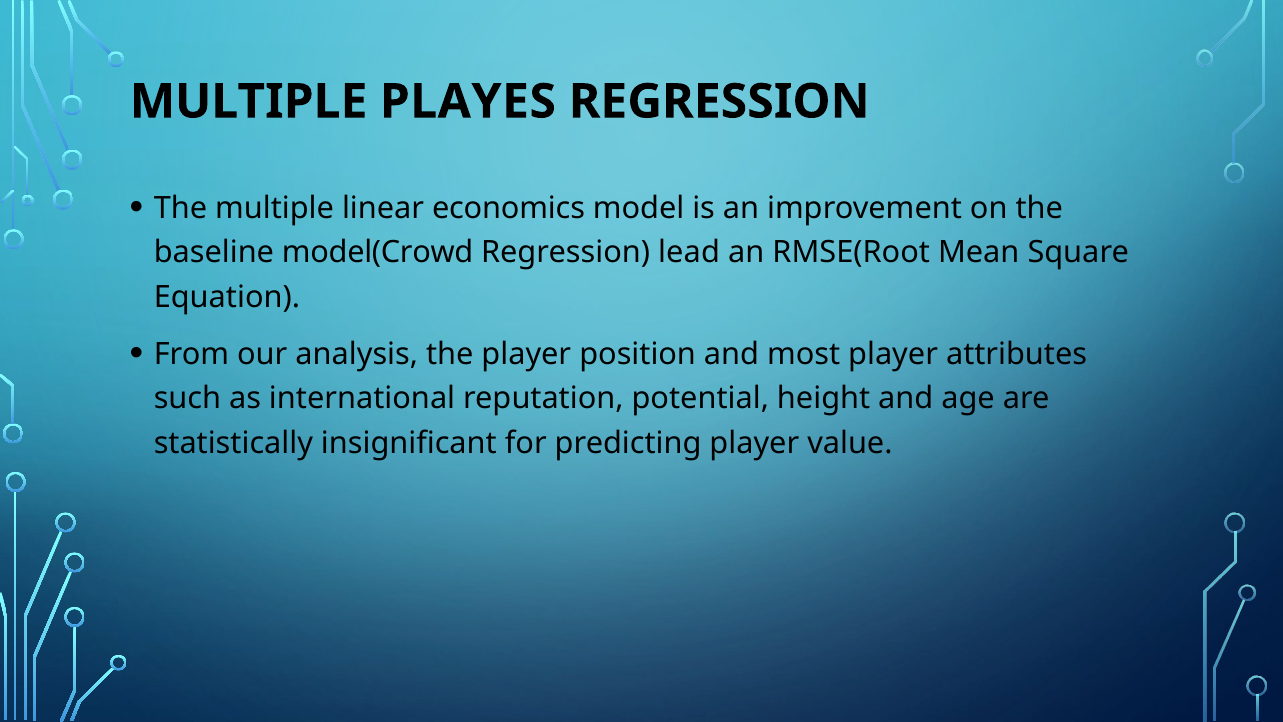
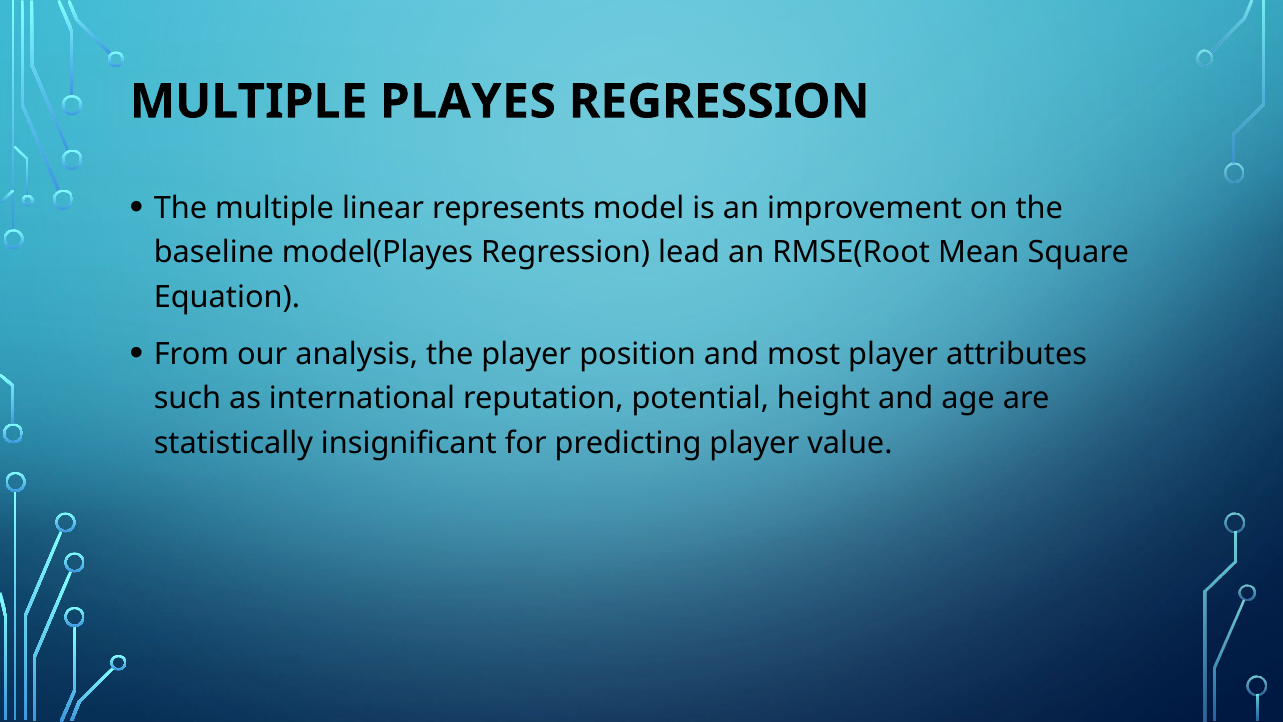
economics: economics -> represents
model(Crowd: model(Crowd -> model(Playes
